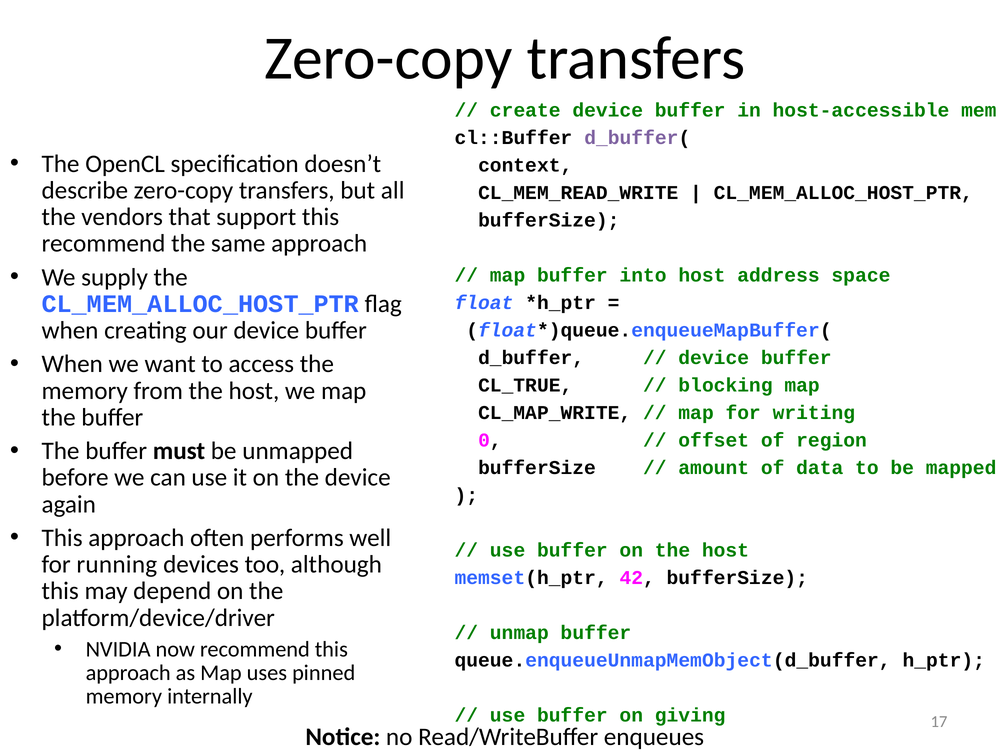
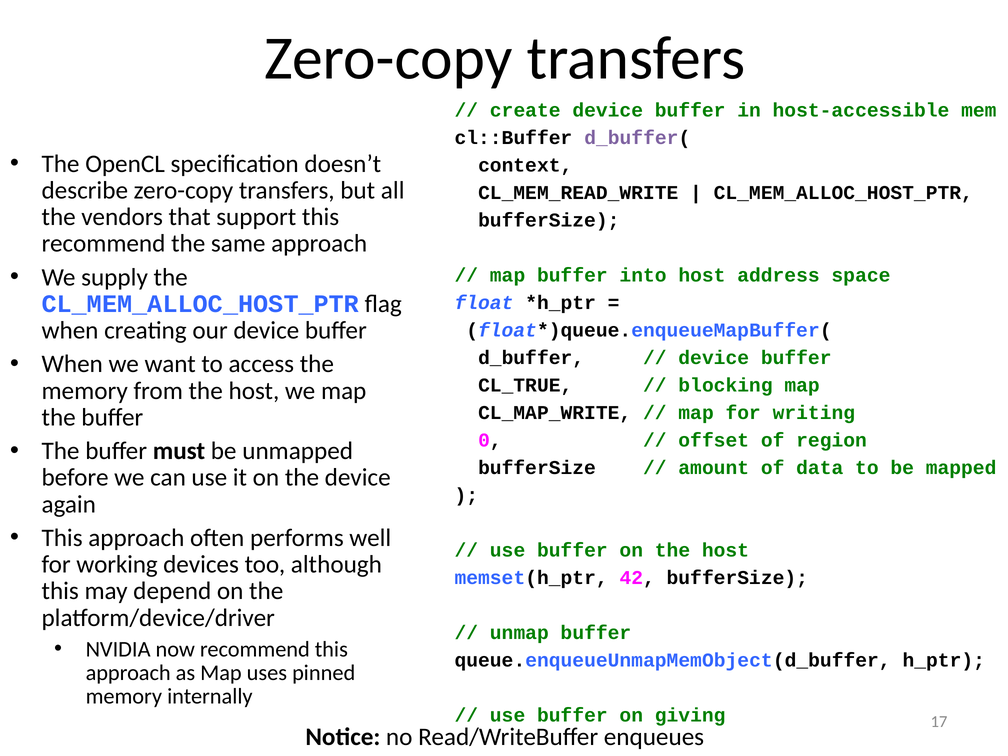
running: running -> working
